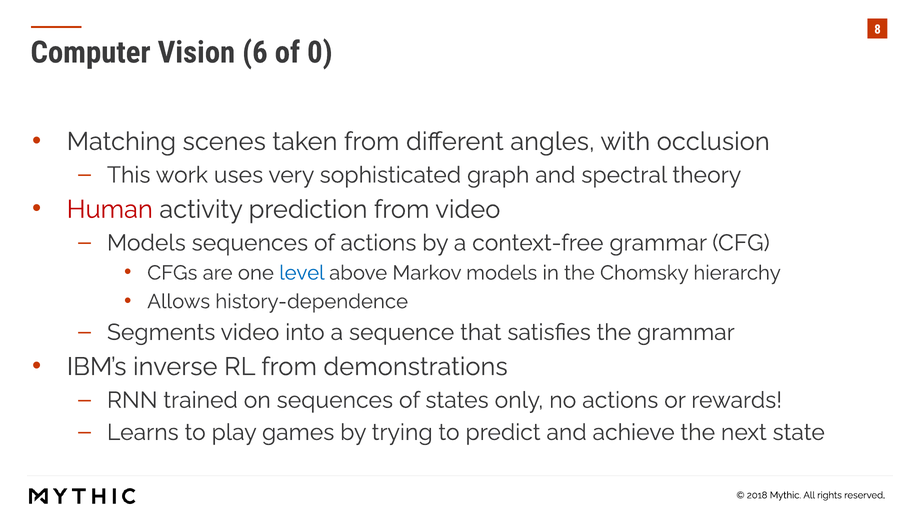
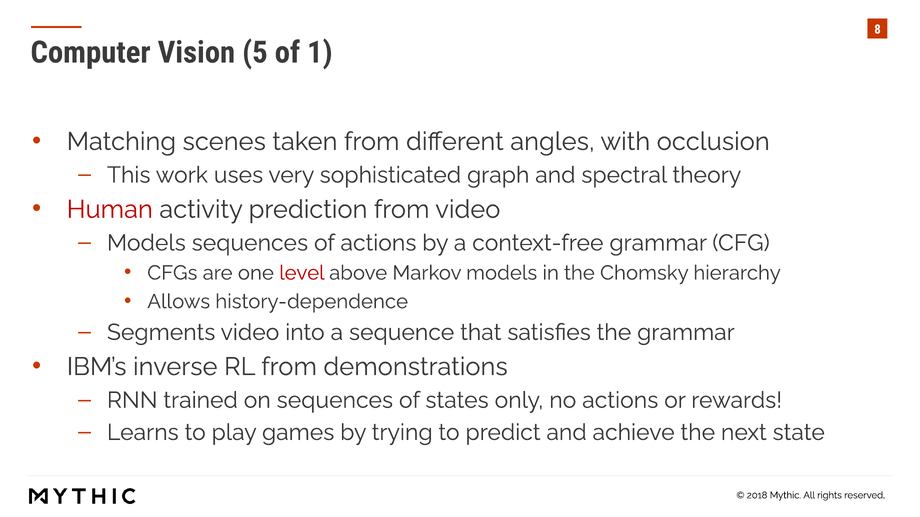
6: 6 -> 5
0: 0 -> 1
level colour: blue -> red
